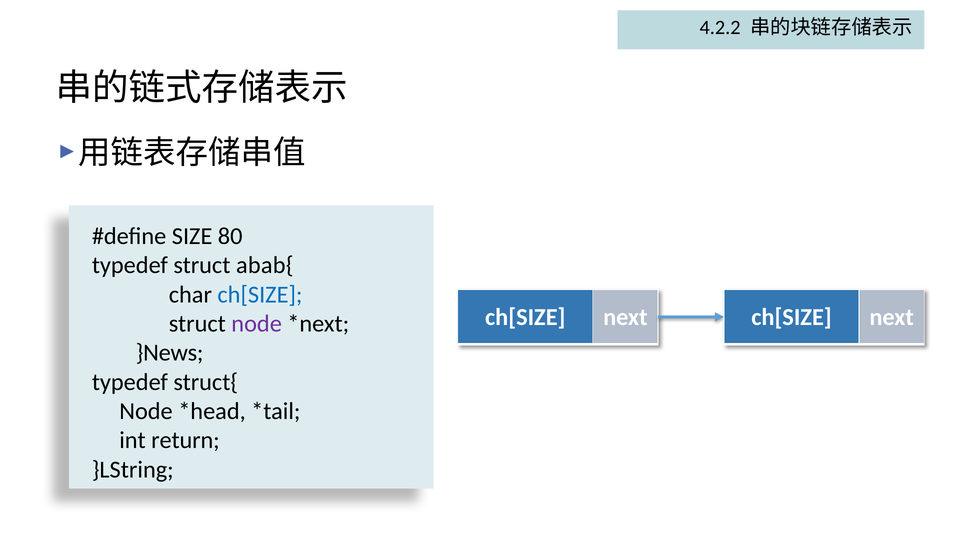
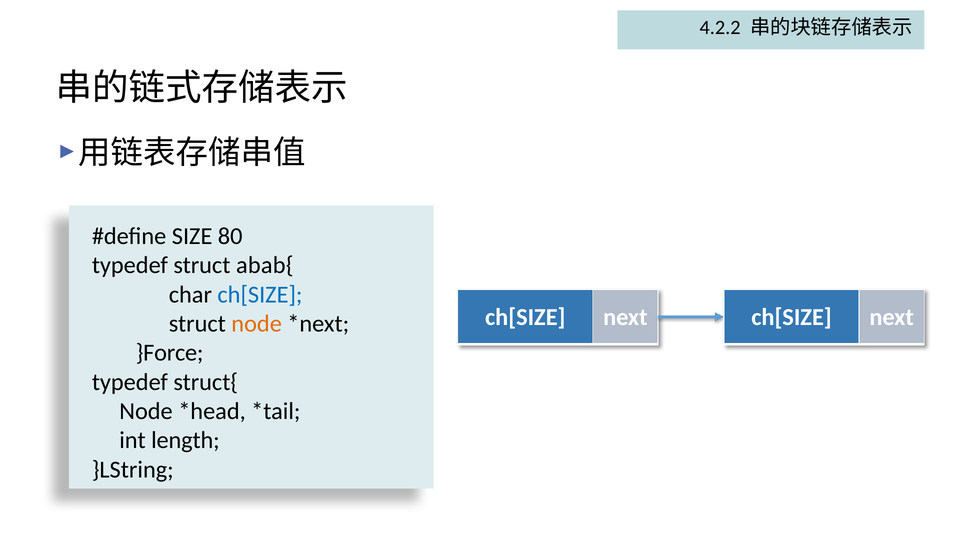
node at (257, 324) colour: purple -> orange
}News: }News -> }Force
return: return -> length
